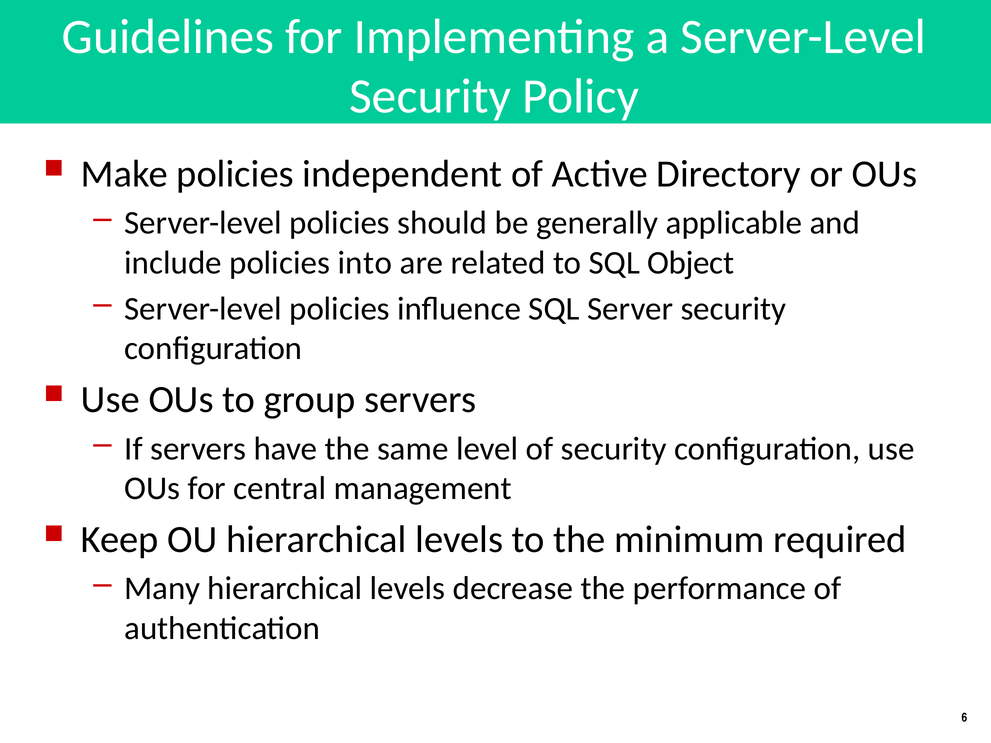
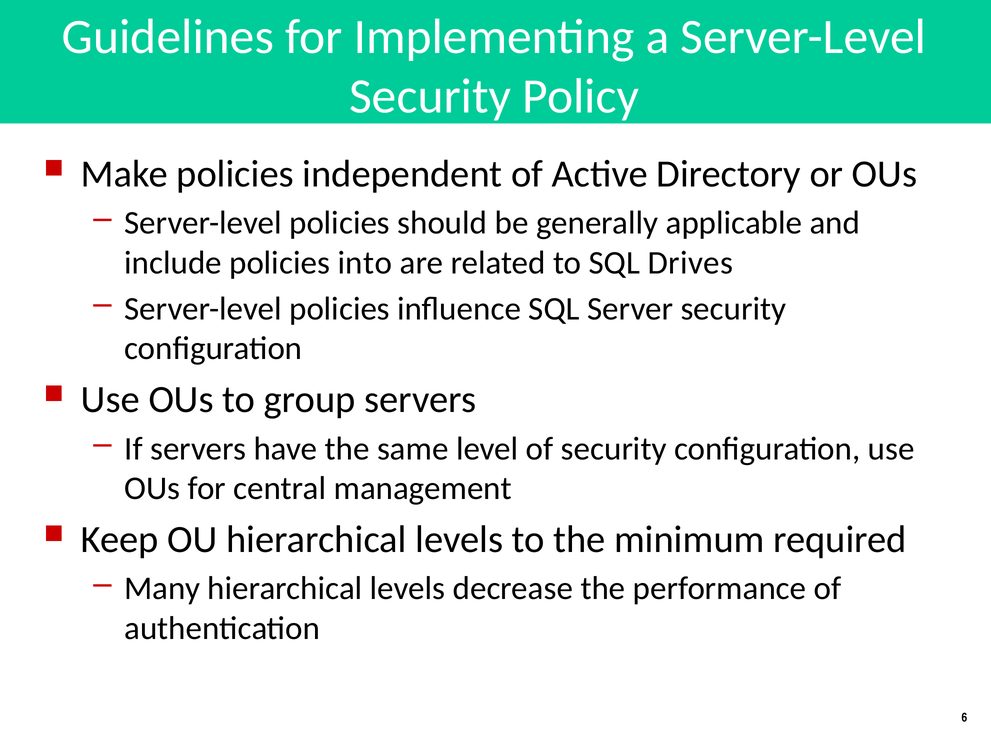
Object: Object -> Drives
